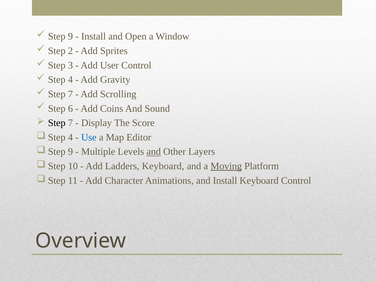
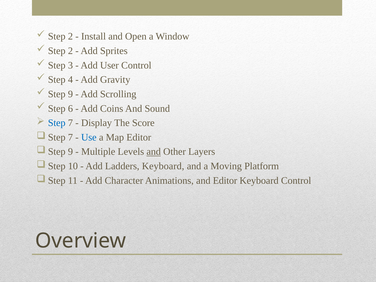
9 at (70, 36): 9 -> 2
7 at (70, 94): 7 -> 9
Step at (57, 123) colour: black -> blue
4 at (70, 137): 4 -> 7
Moving underline: present -> none
and Install: Install -> Editor
